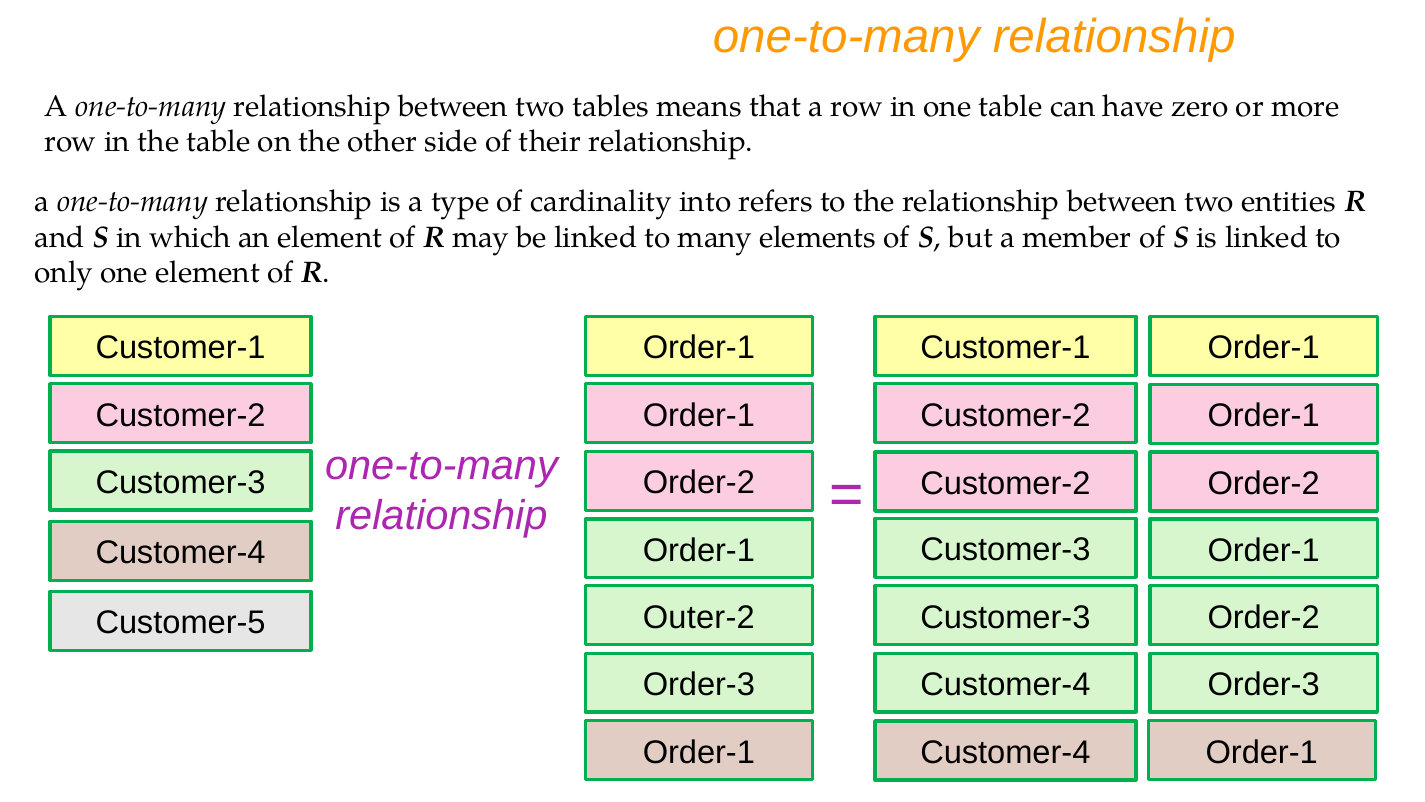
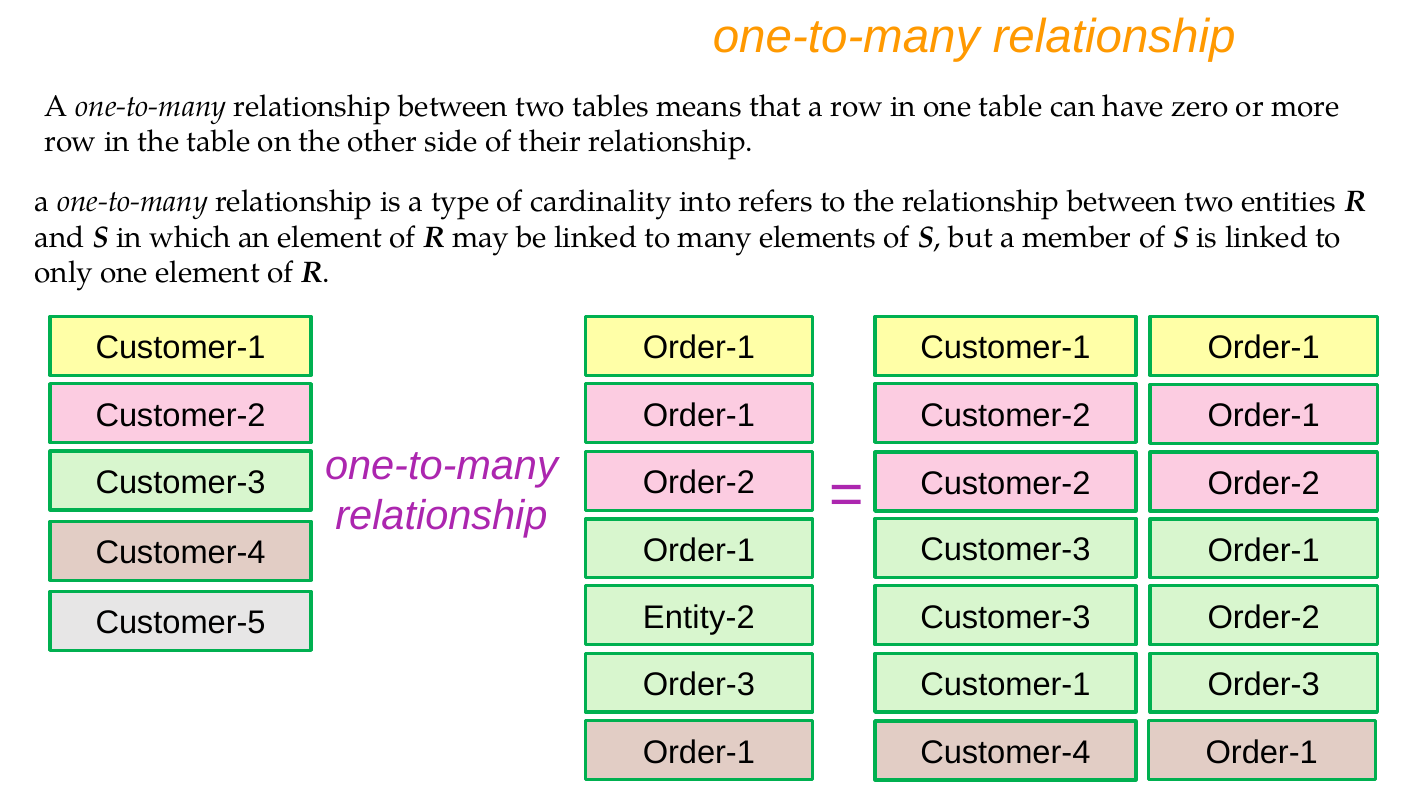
Outer-2: Outer-2 -> Entity-2
Customer-4 at (1005, 685): Customer-4 -> Customer-1
